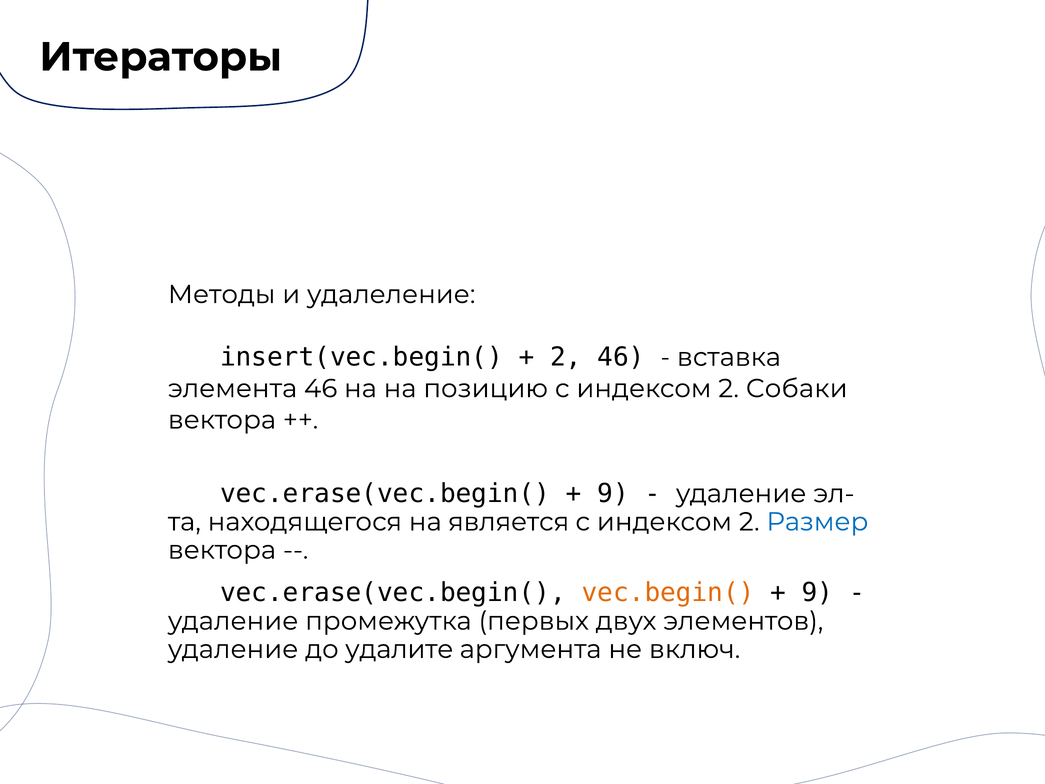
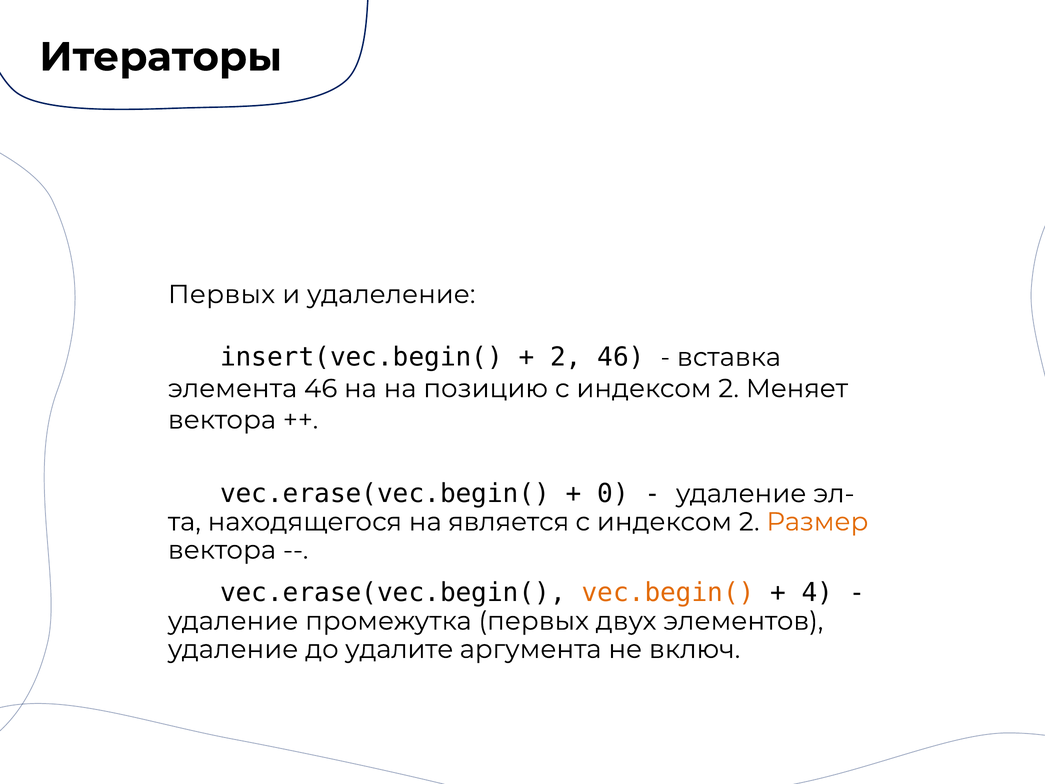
Методы at (222, 294): Методы -> Первых
Собаки: Собаки -> Меняет
9 at (613, 493): 9 -> 0
Размер colour: blue -> orange
9 at (817, 593): 9 -> 4
